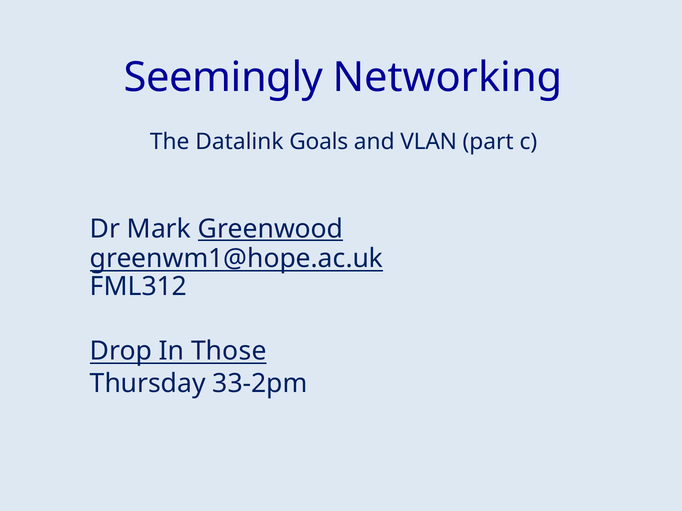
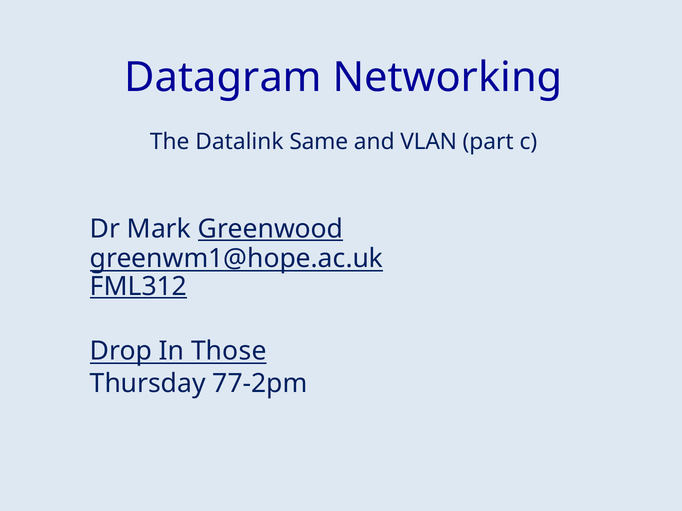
Seemingly: Seemingly -> Datagram
Goals: Goals -> Same
FML312 underline: none -> present
33-2pm: 33-2pm -> 77-2pm
